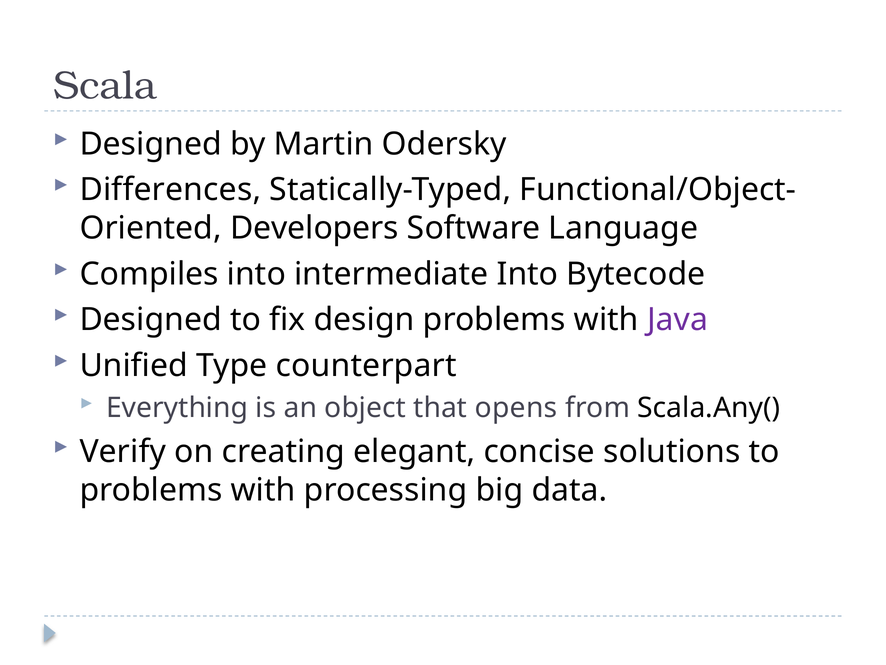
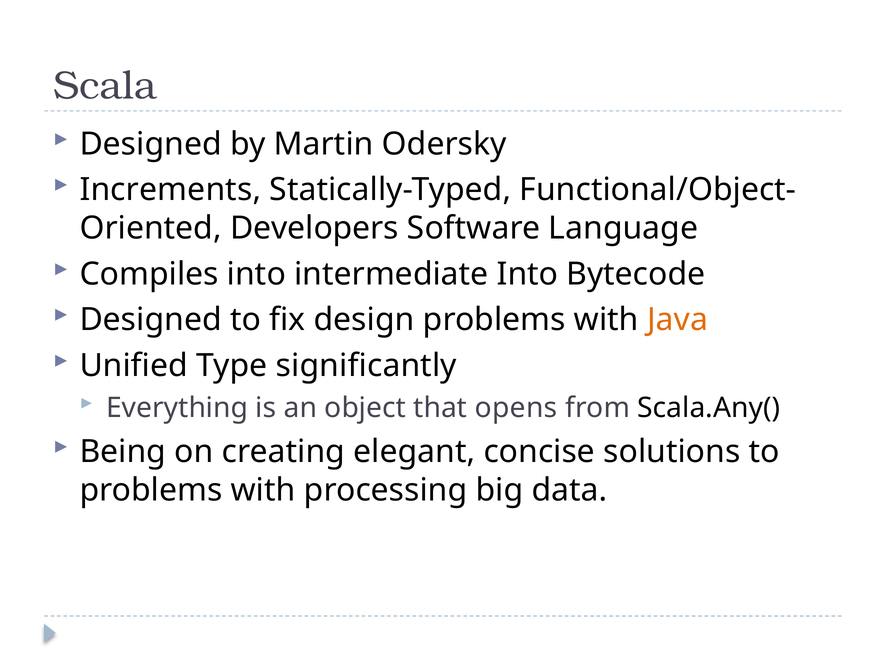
Differences: Differences -> Increments
Java colour: purple -> orange
counterpart: counterpart -> significantly
Verify: Verify -> Being
